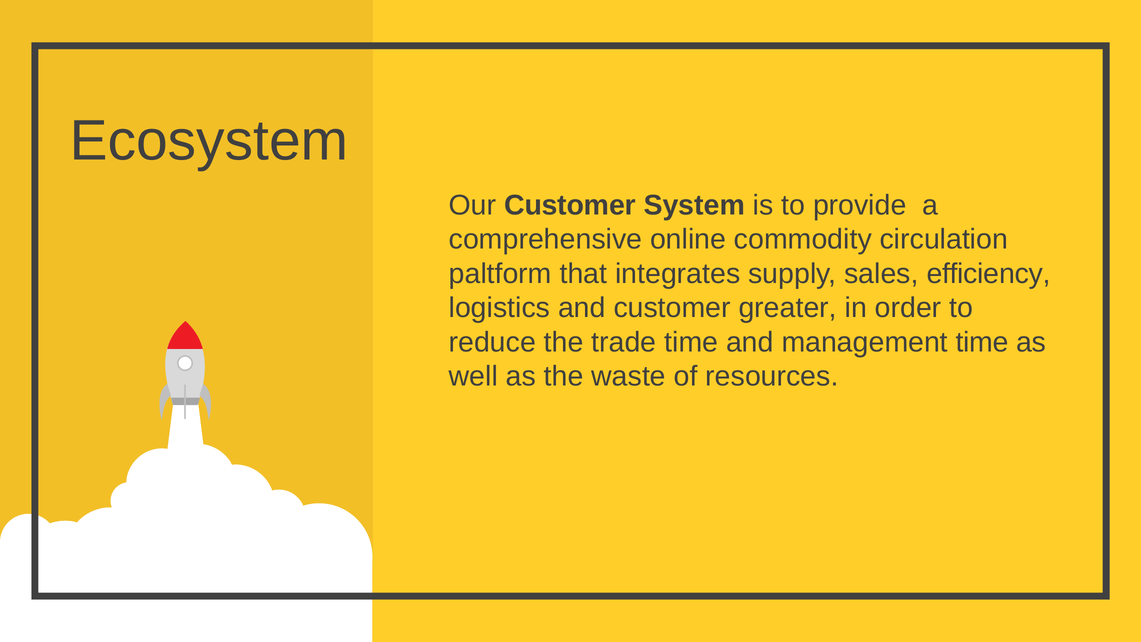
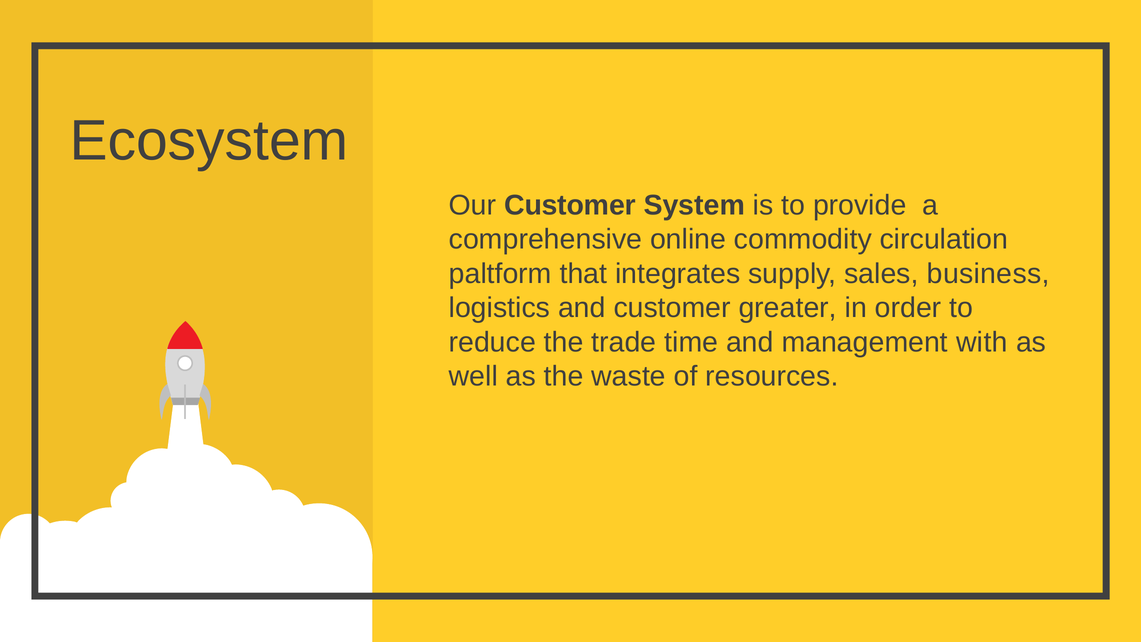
efficiency: efficiency -> business
management time: time -> with
